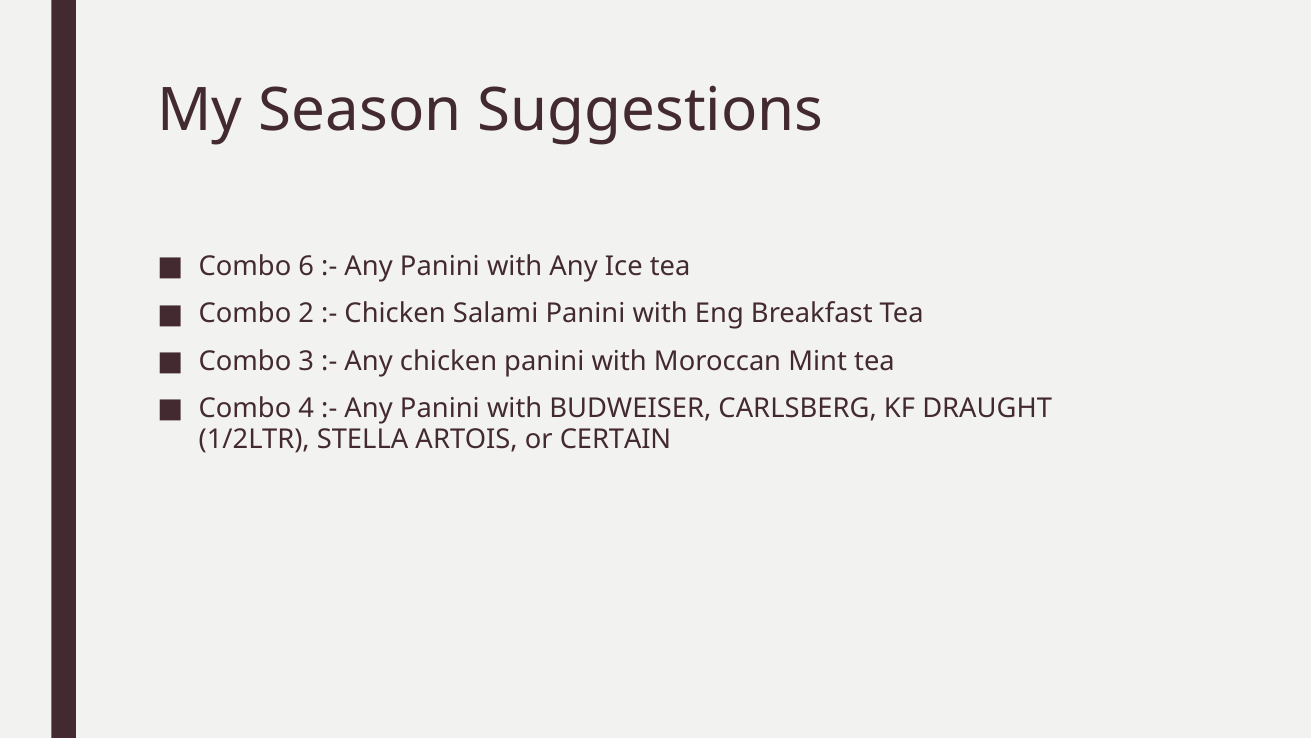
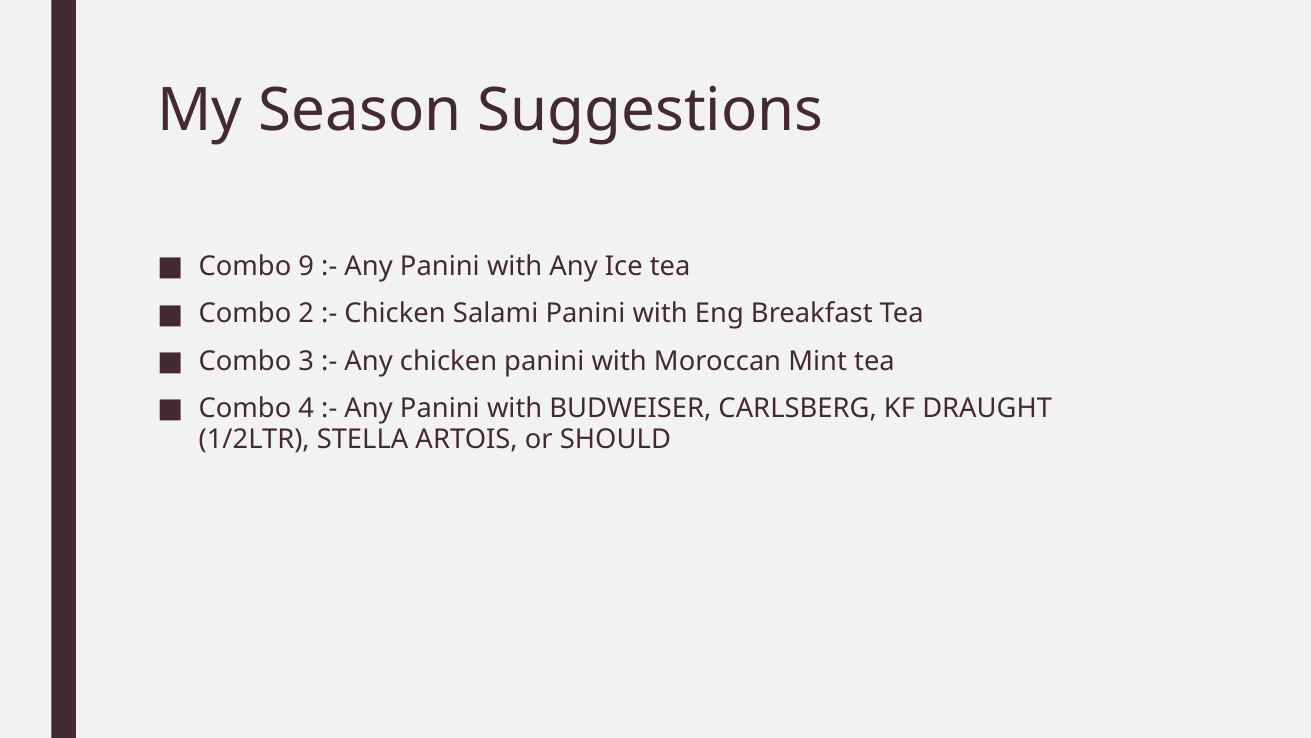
6: 6 -> 9
CERTAIN: CERTAIN -> SHOULD
